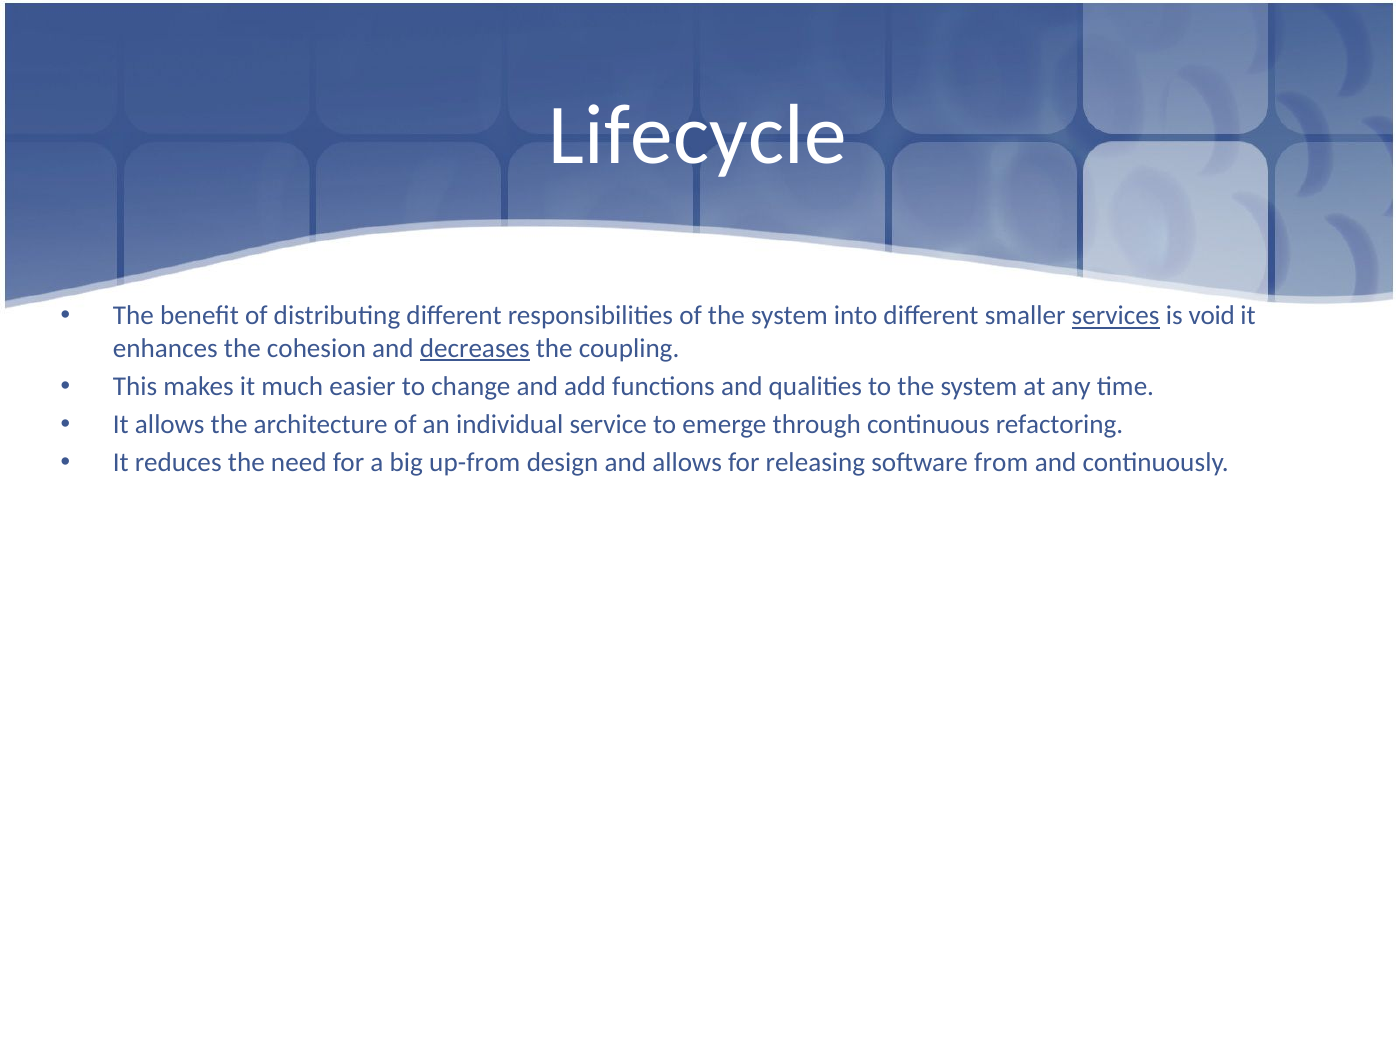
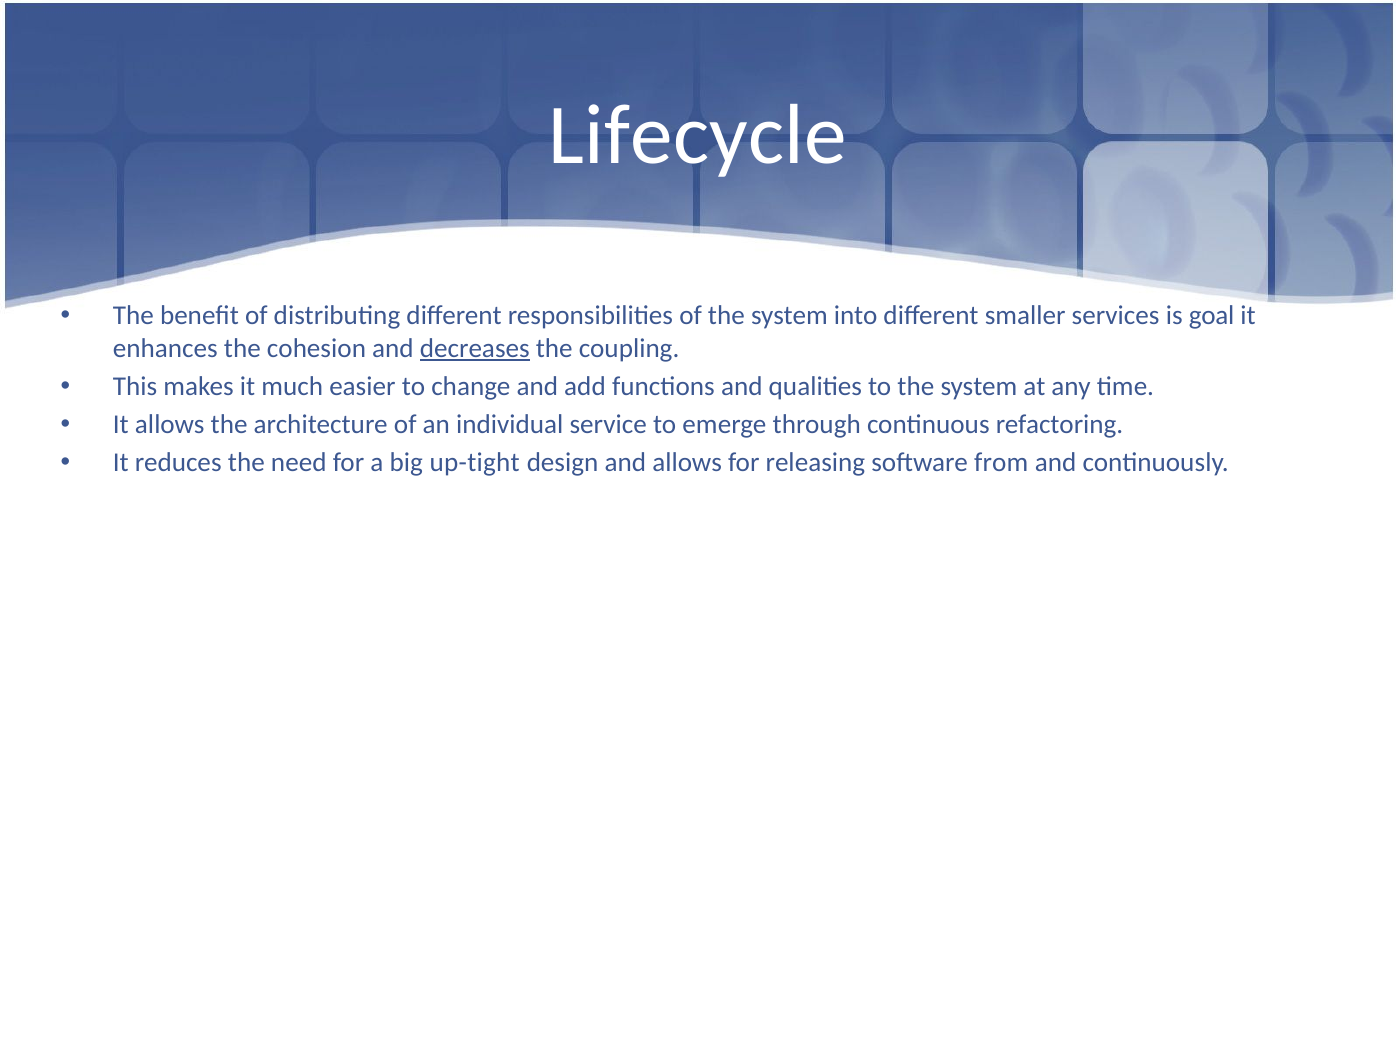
services underline: present -> none
void: void -> goal
up-from: up-from -> up-tight
